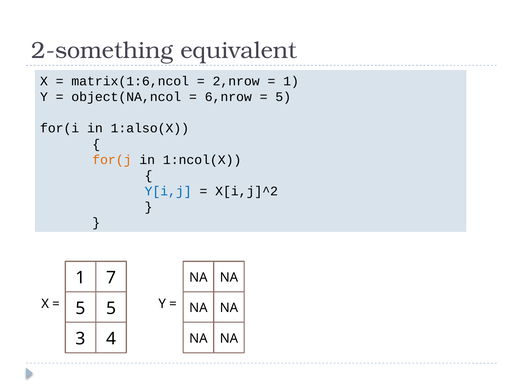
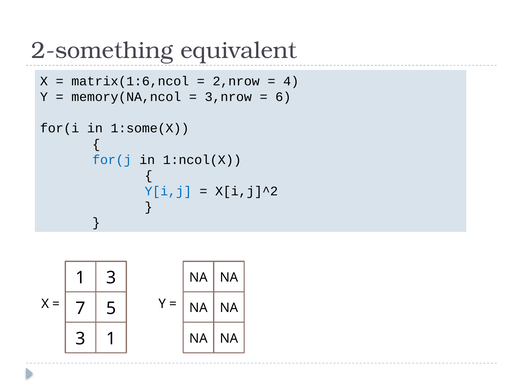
1 at (291, 81): 1 -> 4
object(NA,ncol: object(NA,ncol -> memory(NA,ncol
6,nrow: 6,nrow -> 3,nrow
5 at (283, 97): 5 -> 6
1:also(X: 1:also(X -> 1:some(X
for(j colour: orange -> blue
1 7: 7 -> 3
5 at (81, 308): 5 -> 7
3 4: 4 -> 1
